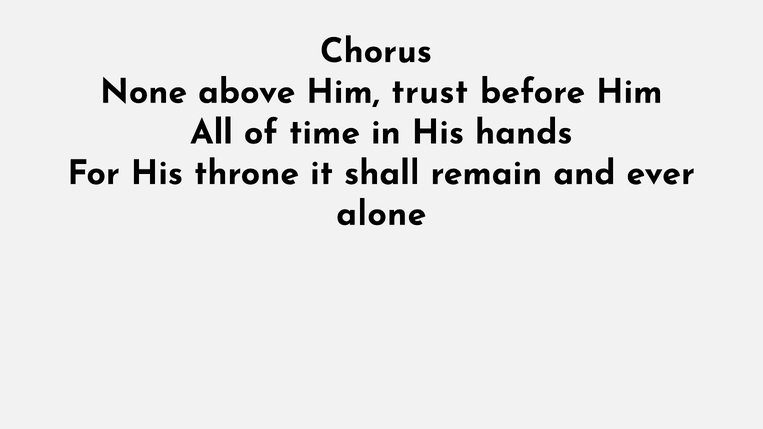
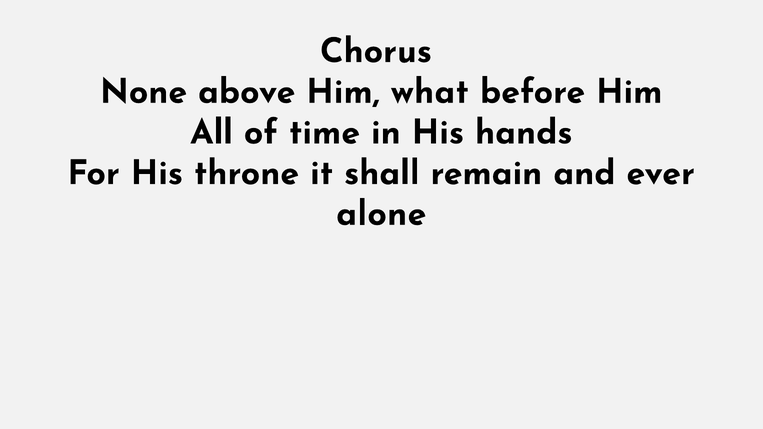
trust: trust -> what
